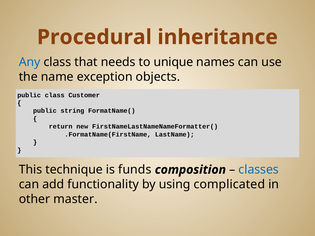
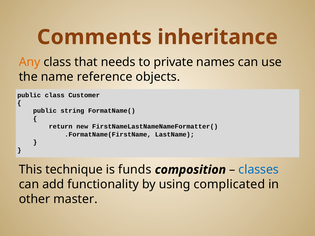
Procedural: Procedural -> Comments
Any colour: blue -> orange
unique: unique -> private
exception: exception -> reference
